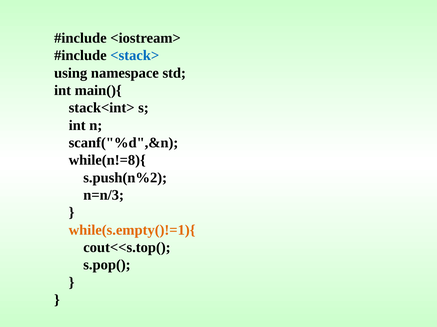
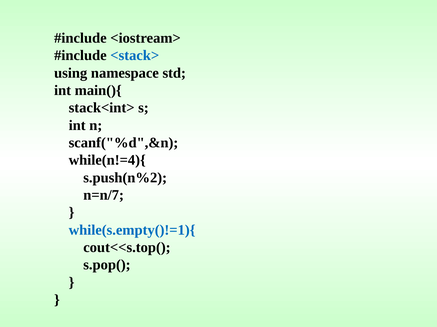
while(n!=8){: while(n!=8){ -> while(n!=4){
n=n/3: n=n/3 -> n=n/7
while(s.empty()!=1){ colour: orange -> blue
